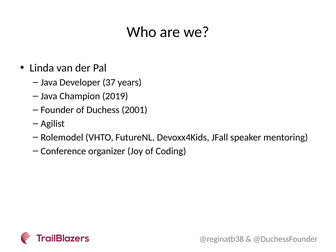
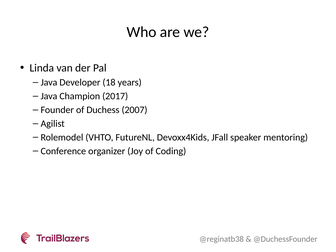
37: 37 -> 18
2019: 2019 -> 2017
2001: 2001 -> 2007
